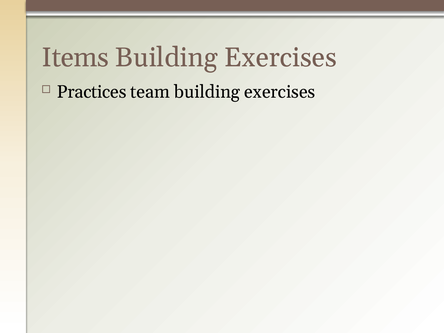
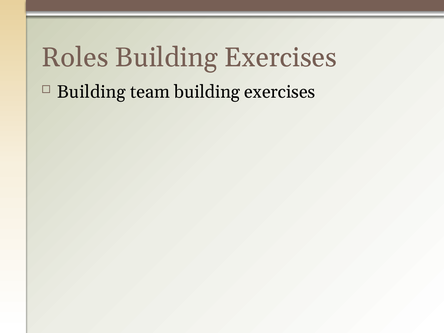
Items: Items -> Roles
Practices at (92, 92): Practices -> Building
